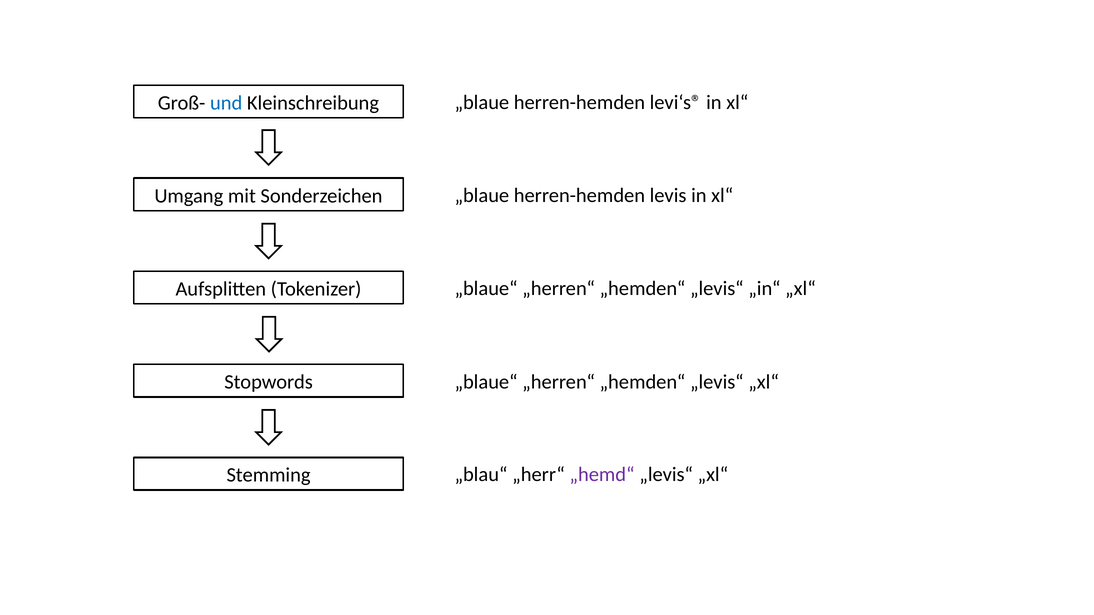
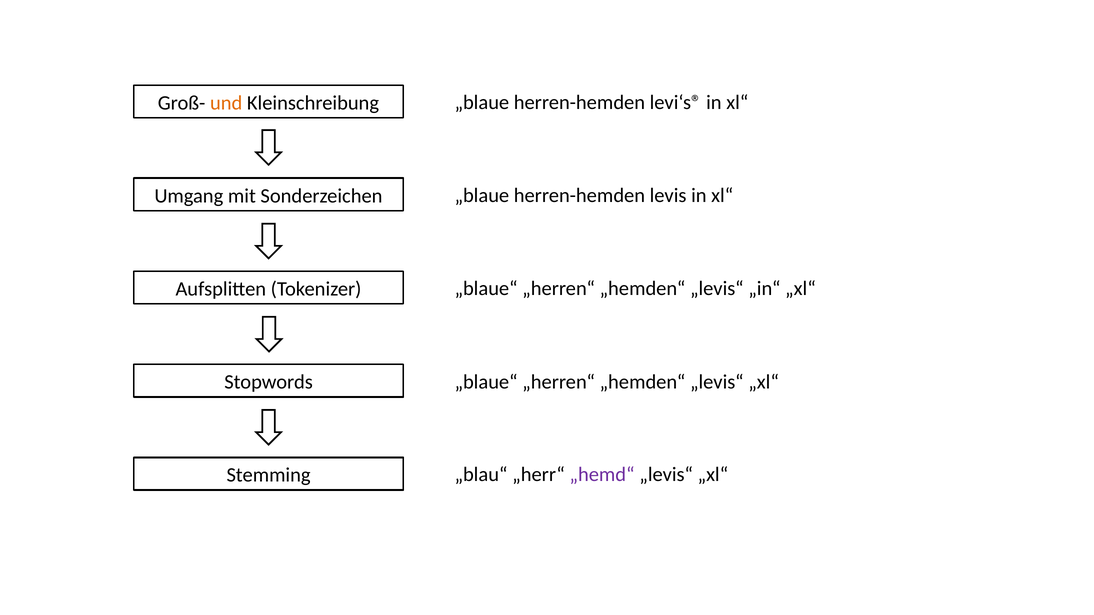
und colour: blue -> orange
